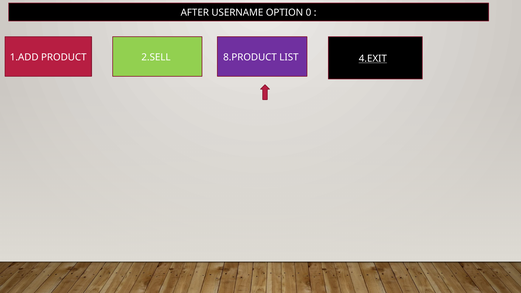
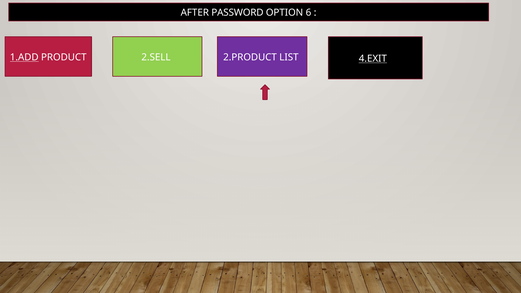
USERNAME: USERNAME -> PASSWORD
0: 0 -> 6
1.ADD underline: none -> present
8.PRODUCT: 8.PRODUCT -> 2.PRODUCT
